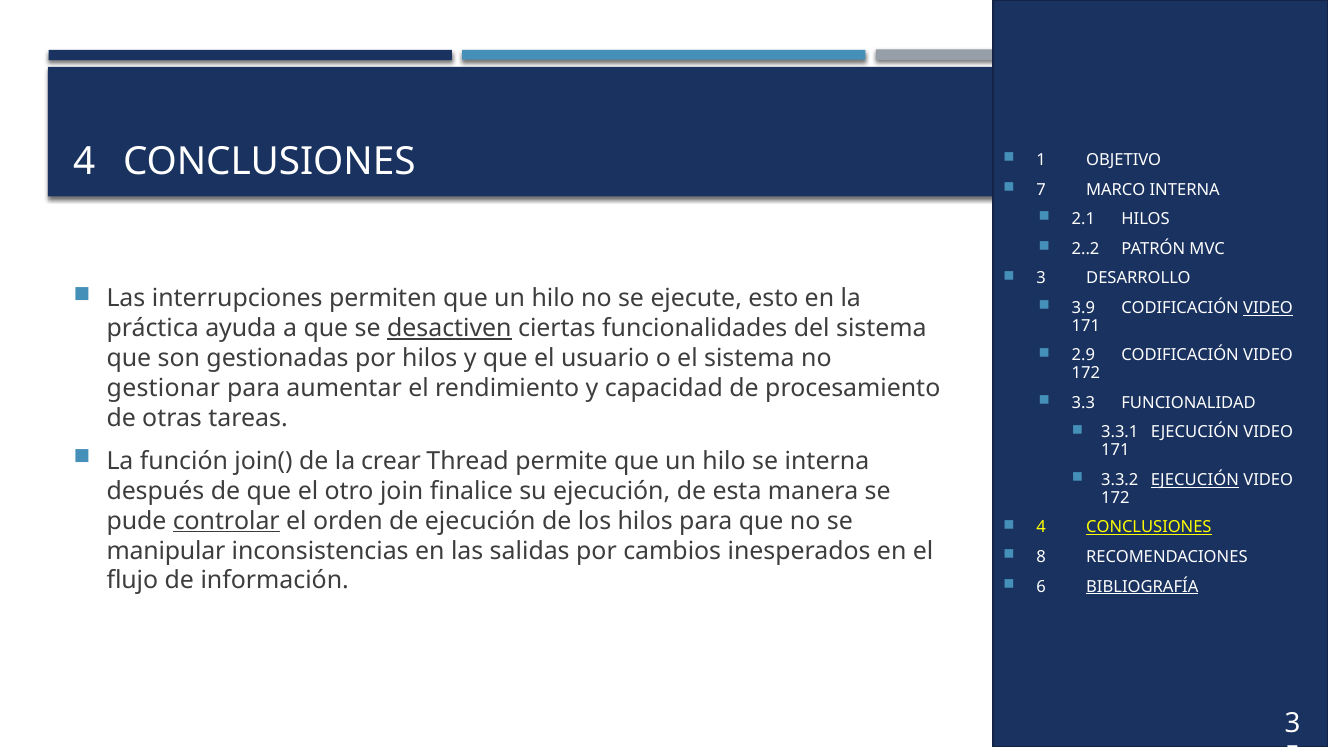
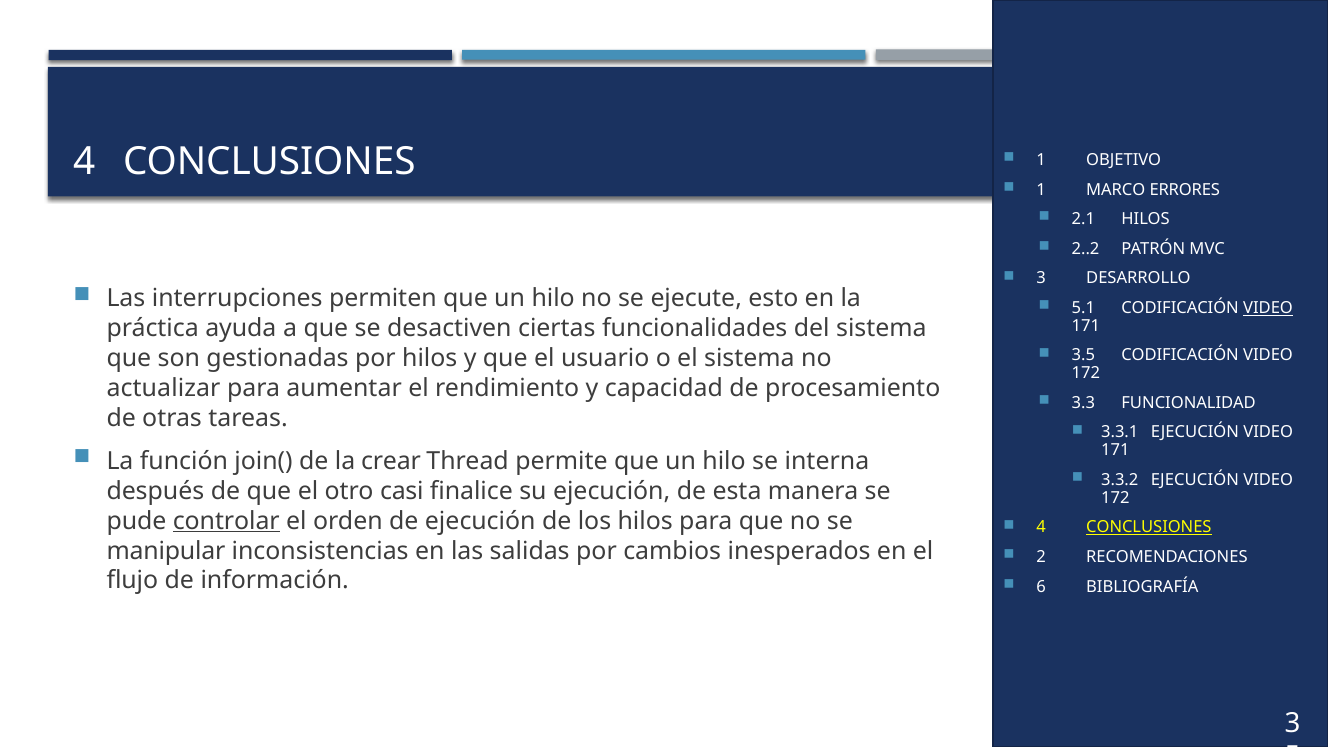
7 at (1041, 190): 7 -> 1
MARCO INTERNA: INTERNA -> ERRORES
3.9: 3.9 -> 5.1
desactiven underline: present -> none
2.9: 2.9 -> 3.5
gestionar: gestionar -> actualizar
EJECUCIÓN at (1195, 480) underline: present -> none
join: join -> casi
8: 8 -> 2
BIBLIOGRAFÍA underline: present -> none
